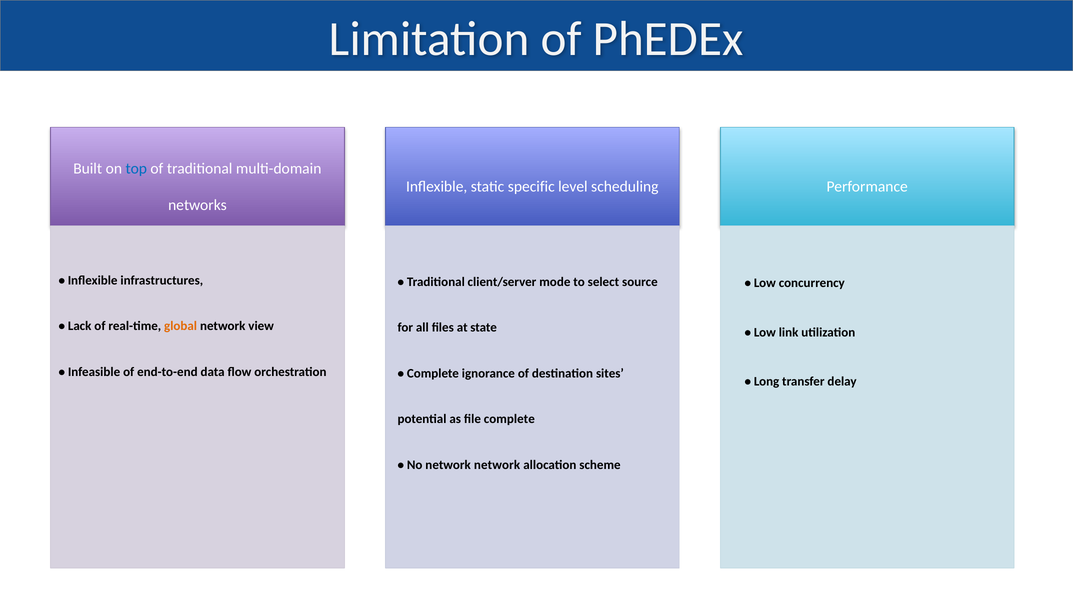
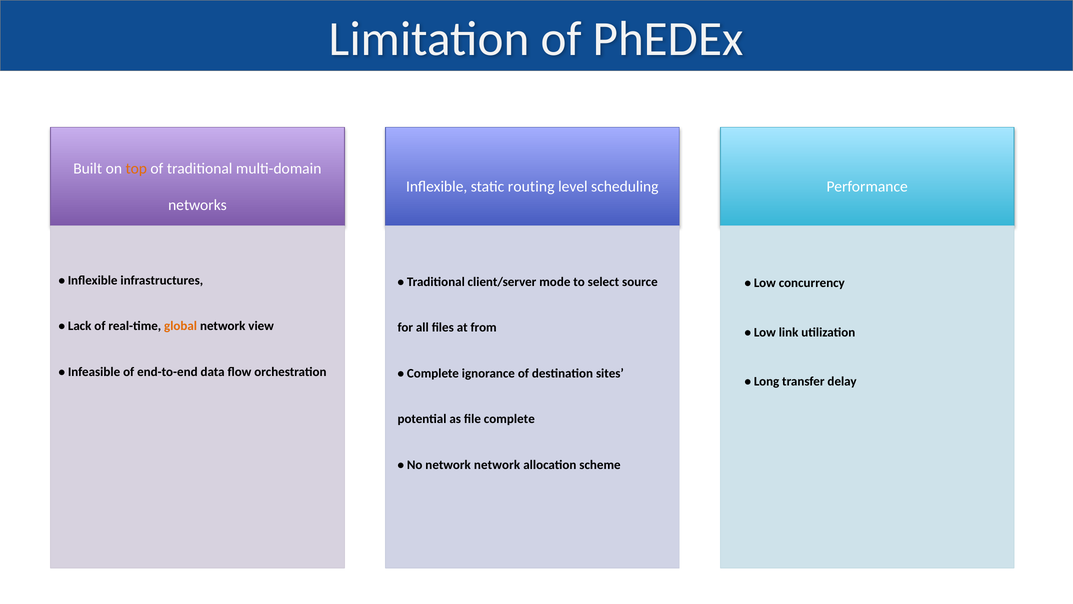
top colour: blue -> orange
specific: specific -> routing
state: state -> from
